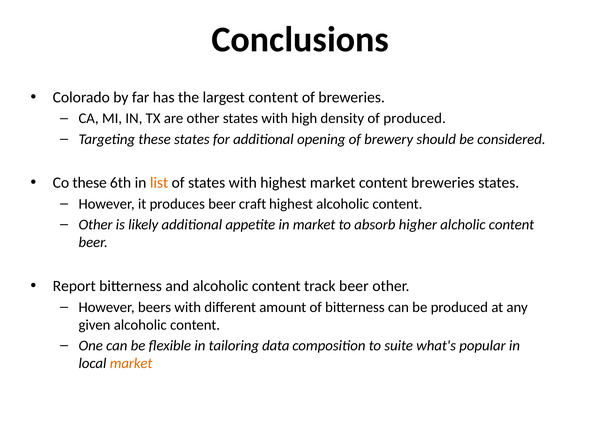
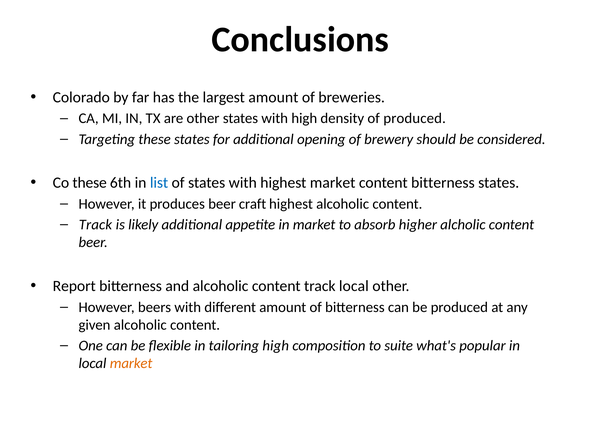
largest content: content -> amount
list colour: orange -> blue
content breweries: breweries -> bitterness
Other at (96, 224): Other -> Track
track beer: beer -> local
tailoring data: data -> high
